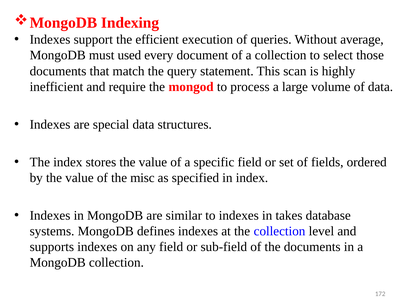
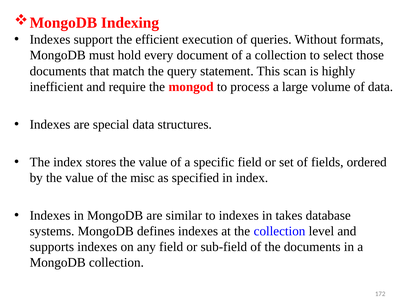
average: average -> formats
used: used -> hold
